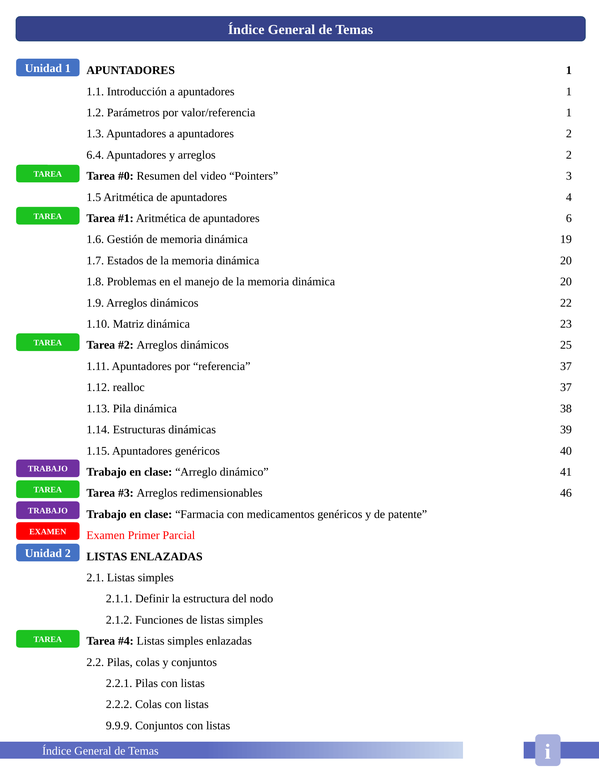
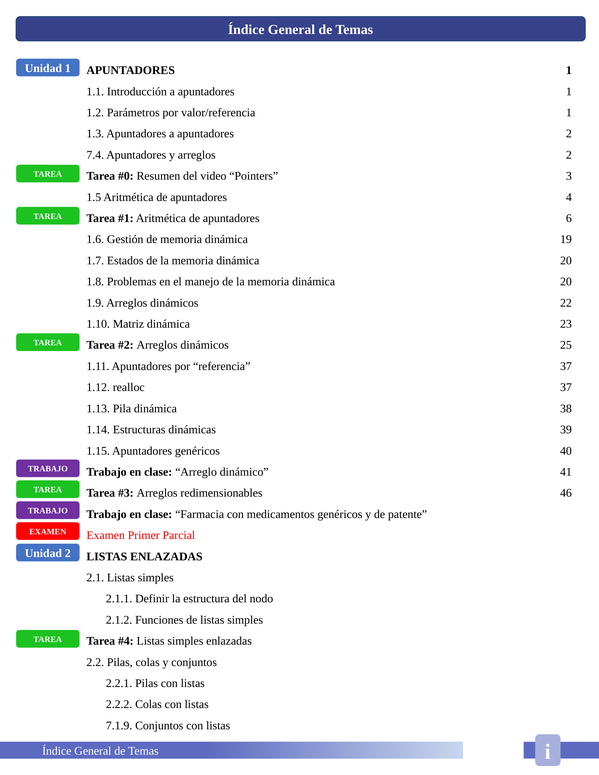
6.4: 6.4 -> 7.4
9.9.9: 9.9.9 -> 7.1.9
